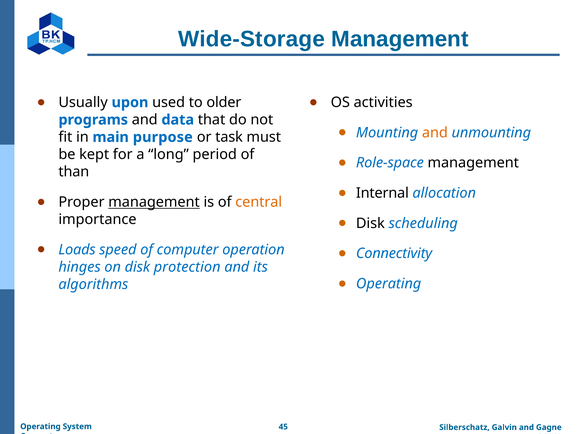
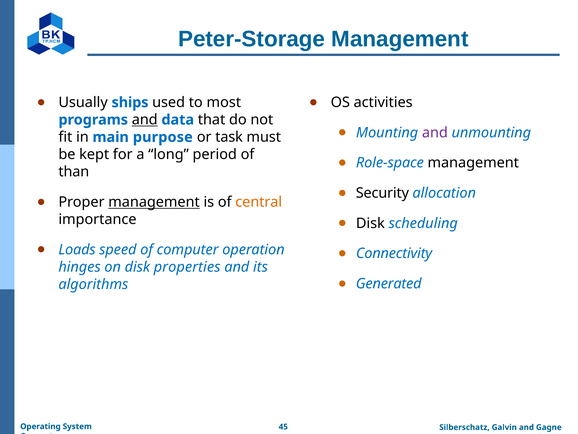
Wide-Storage: Wide-Storage -> Peter-Storage
upon: upon -> ships
older: older -> most
and at (145, 120) underline: none -> present
and at (435, 132) colour: orange -> purple
Internal: Internal -> Security
protection: protection -> properties
Operating at (389, 283): Operating -> Generated
